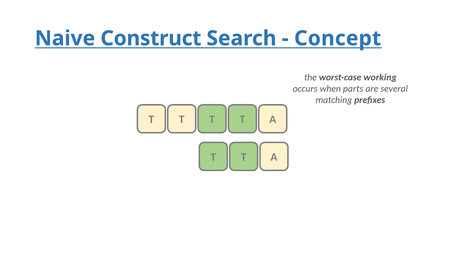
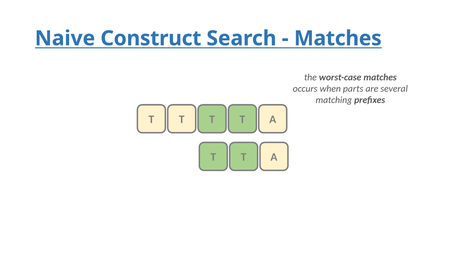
Concept at (338, 38): Concept -> Matches
worst-case working: working -> matches
